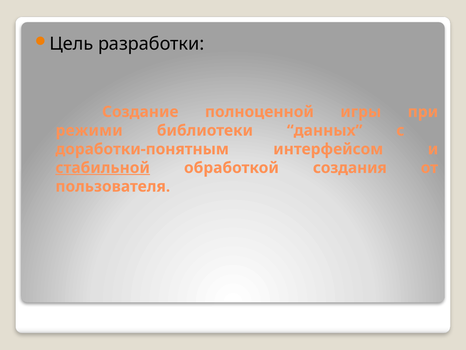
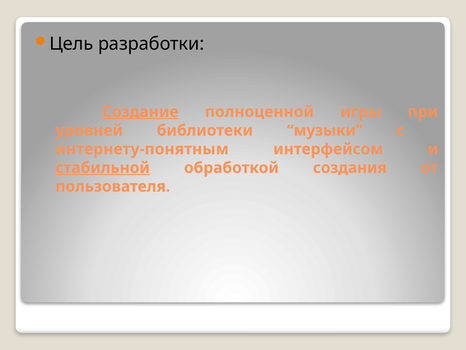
Создание underline: none -> present
режими: режими -> уровней
данных: данных -> музыки
доработки-понятным: доработки-понятным -> интернету-понятным
